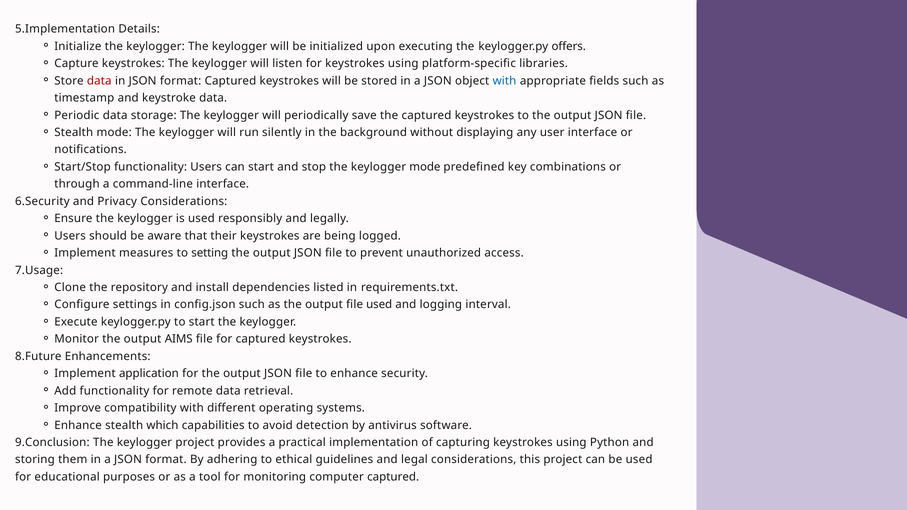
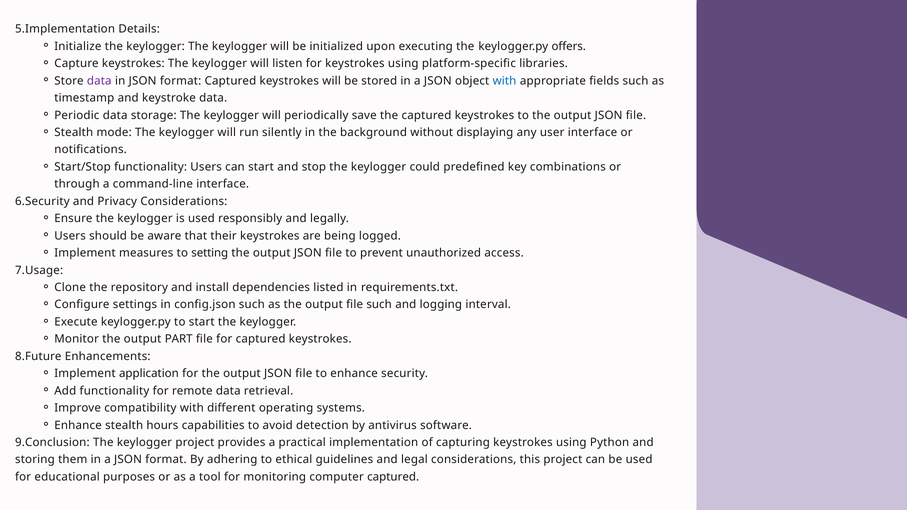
data at (99, 81) colour: red -> purple
keylogger mode: mode -> could
file used: used -> such
AIMS: AIMS -> PART
which: which -> hours
